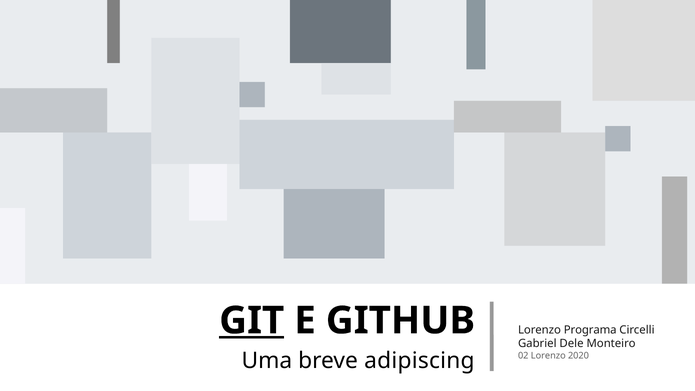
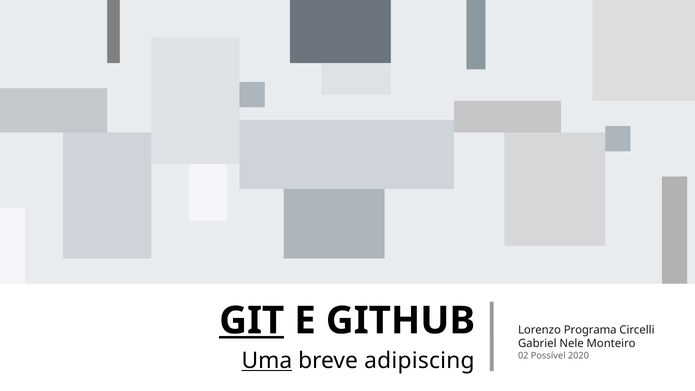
Dele: Dele -> Nele
02 Lorenzo: Lorenzo -> Possível
Uma underline: none -> present
